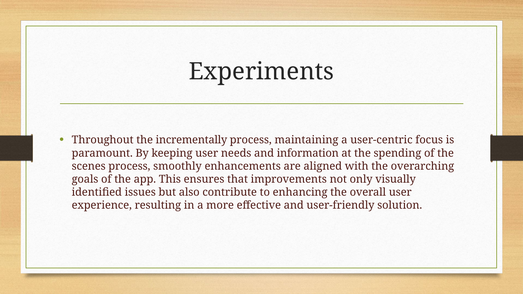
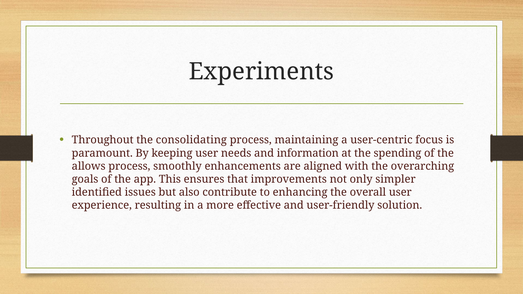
incrementally: incrementally -> consolidating
scenes: scenes -> allows
visually: visually -> simpler
